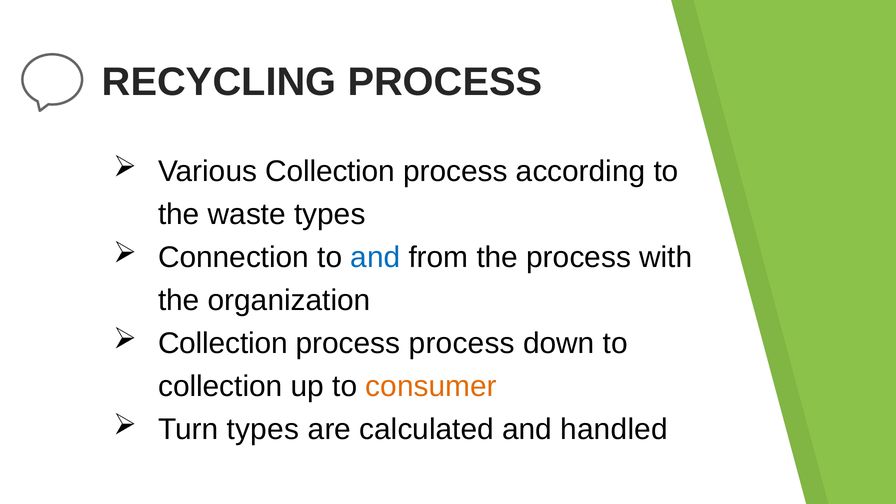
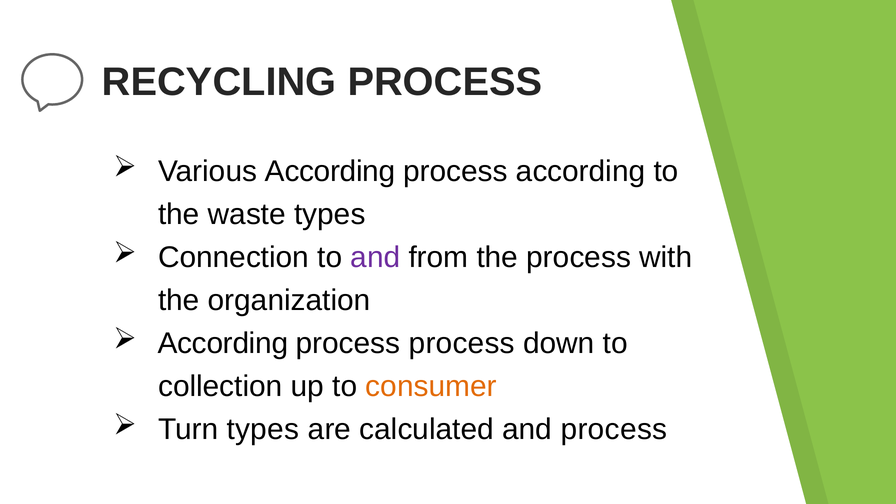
Various Collection: Collection -> According
and at (375, 258) colour: blue -> purple
Collection at (223, 344): Collection -> According
and handled: handled -> process
